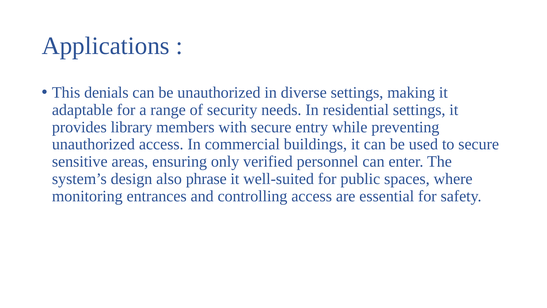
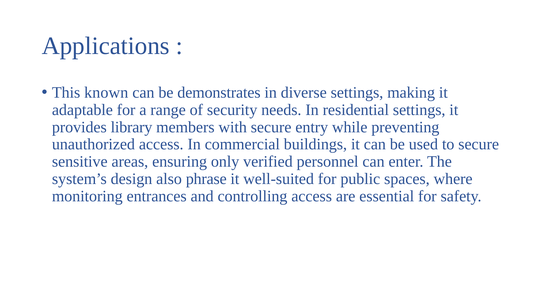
denials: denials -> known
be unauthorized: unauthorized -> demonstrates
